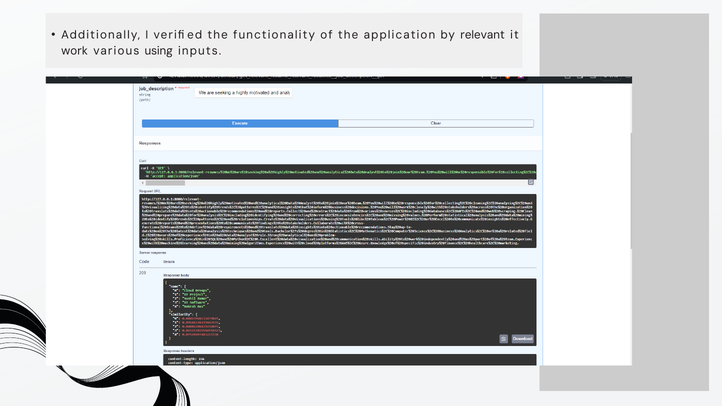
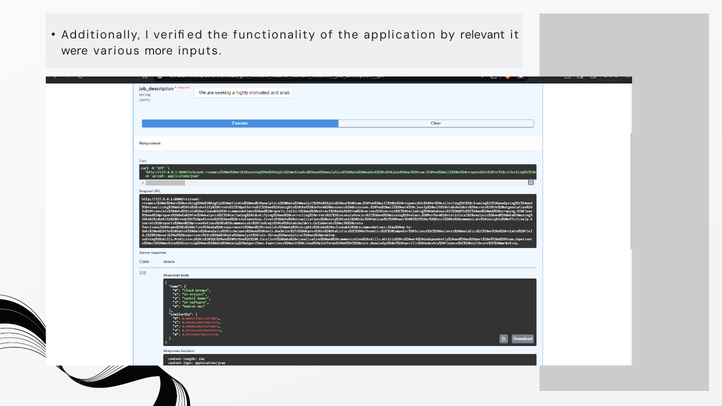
work: work -> were
using: using -> more
